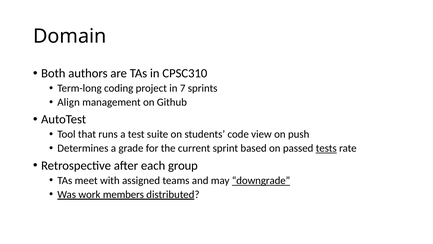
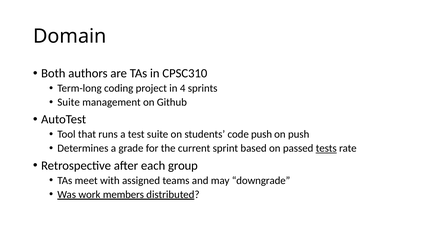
7: 7 -> 4
Align at (69, 102): Align -> Suite
code view: view -> push
downgrade underline: present -> none
